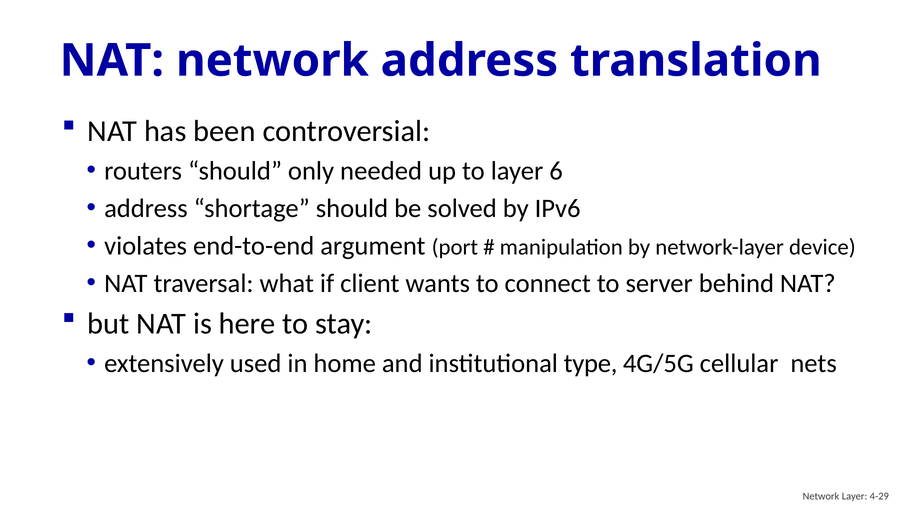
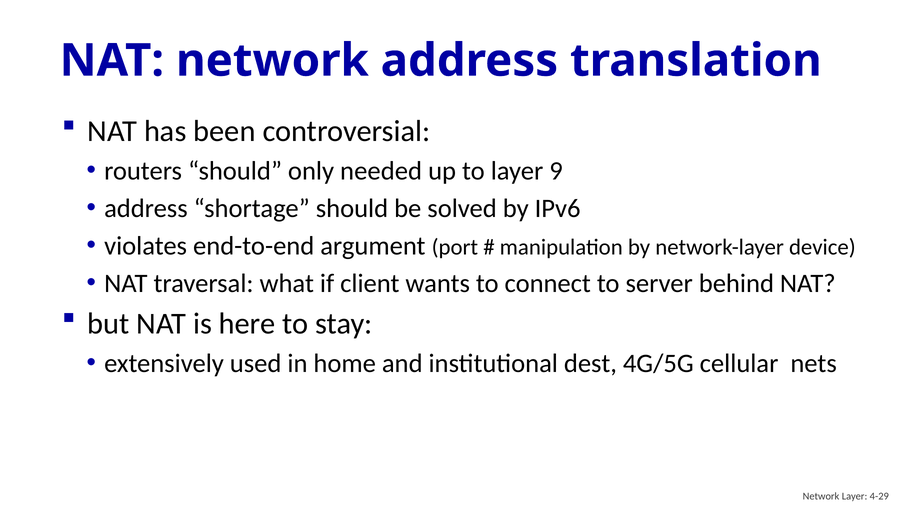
6: 6 -> 9
type: type -> dest
